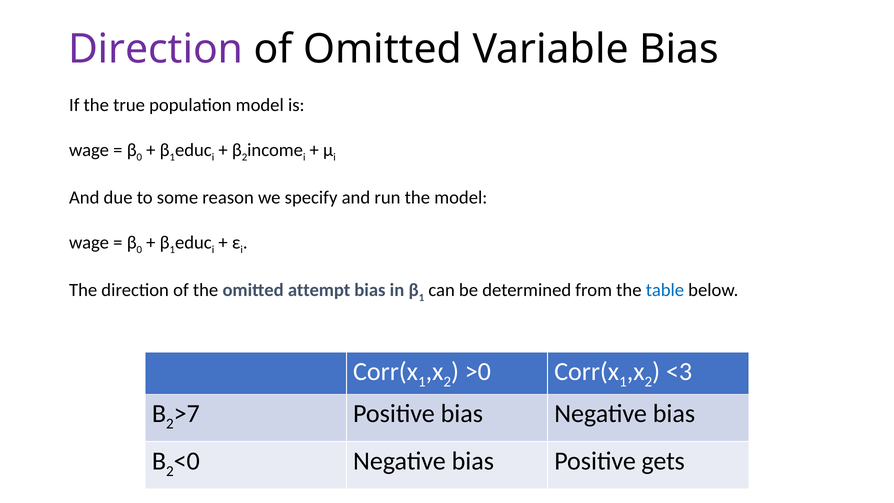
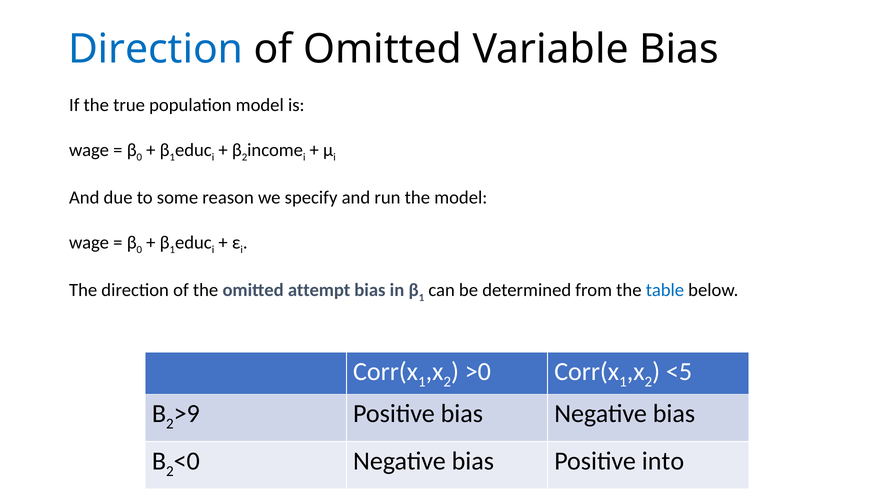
Direction at (156, 49) colour: purple -> blue
<3: <3 -> <5
>7: >7 -> >9
gets: gets -> into
